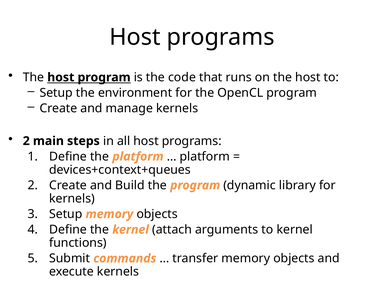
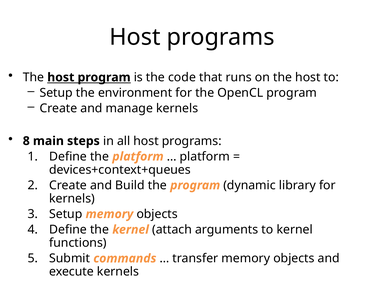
2 at (26, 141): 2 -> 8
